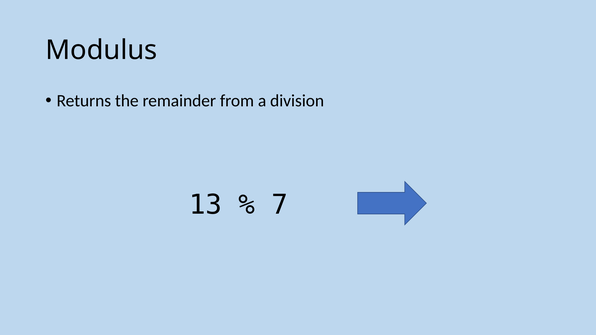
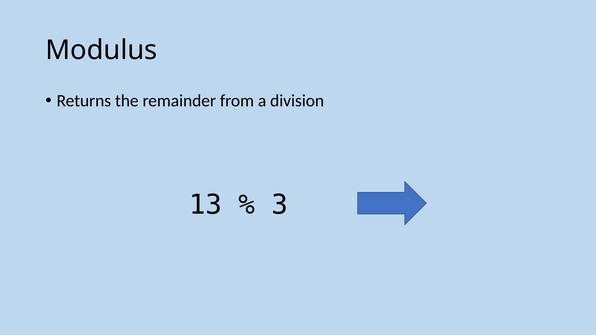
7: 7 -> 3
